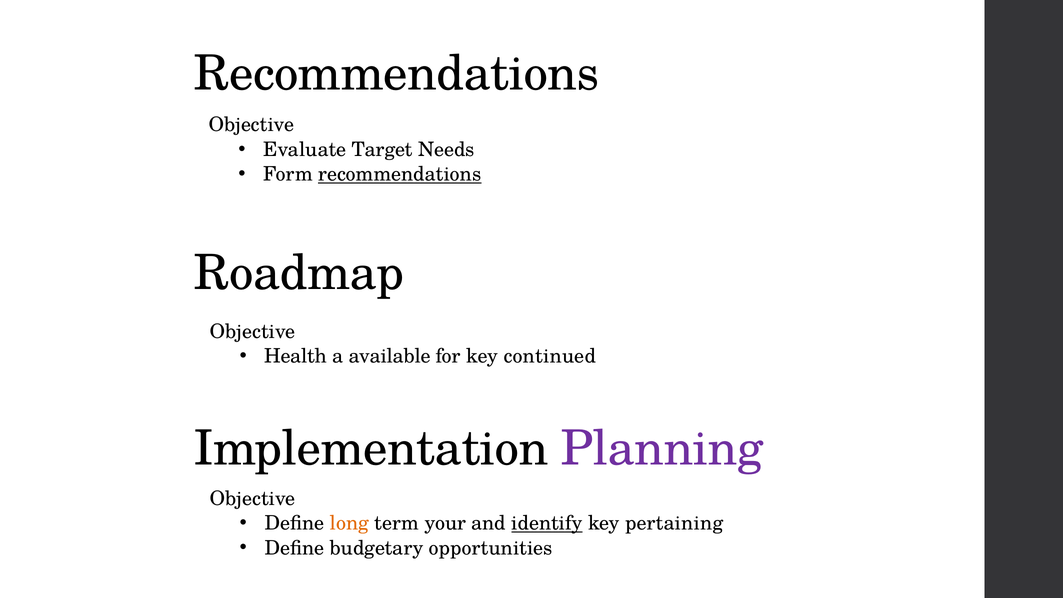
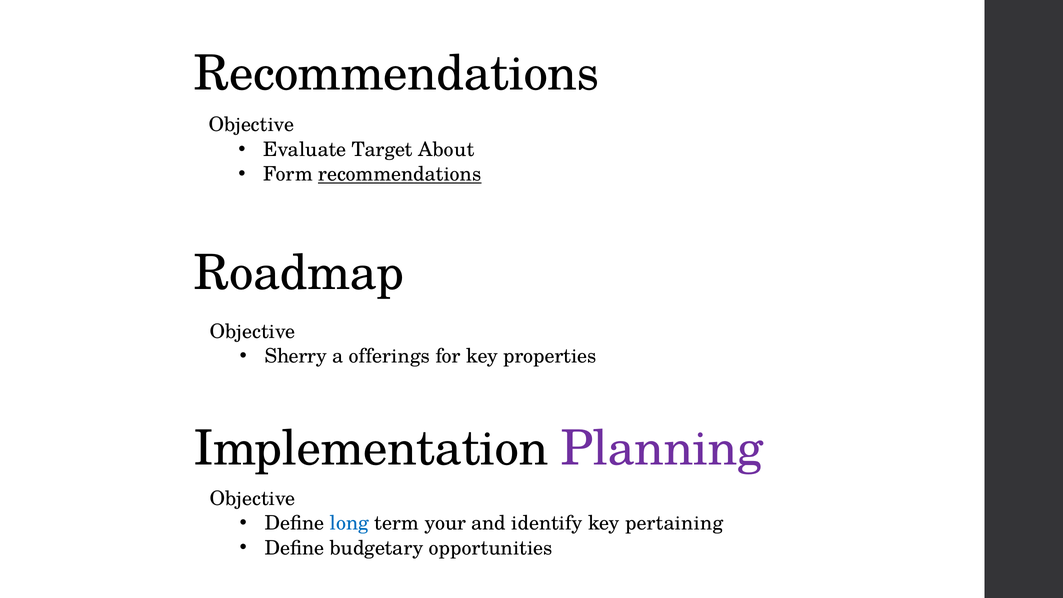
Needs: Needs -> About
Health: Health -> Sherry
available: available -> offerings
continued: continued -> properties
long colour: orange -> blue
identify underline: present -> none
